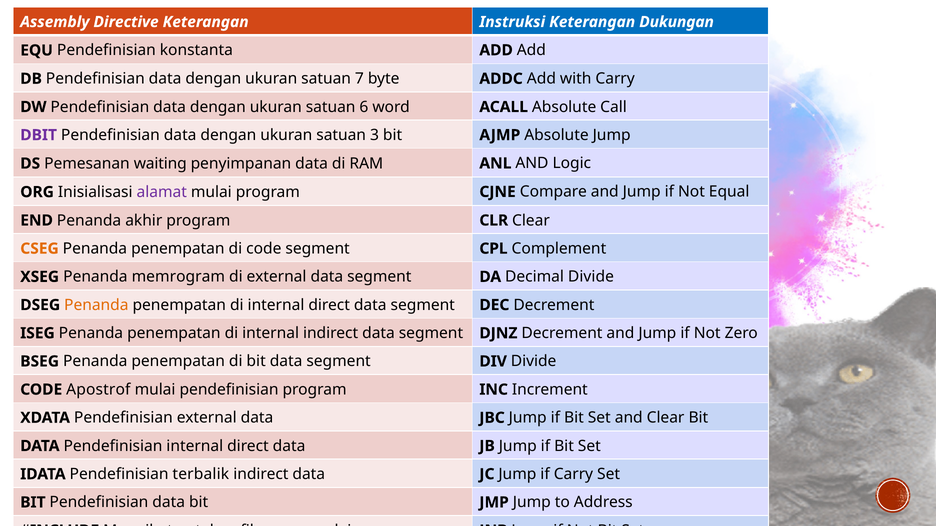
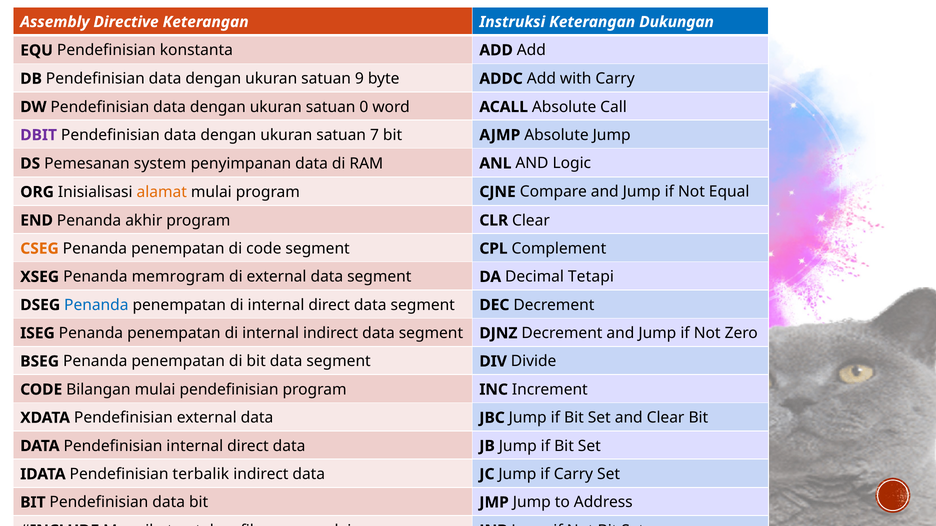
7: 7 -> 9
6: 6 -> 0
3: 3 -> 7
waiting: waiting -> system
alamat colour: purple -> orange
Decimal Divide: Divide -> Tetapi
Penanda at (96, 305) colour: orange -> blue
Apostrof: Apostrof -> Bilangan
